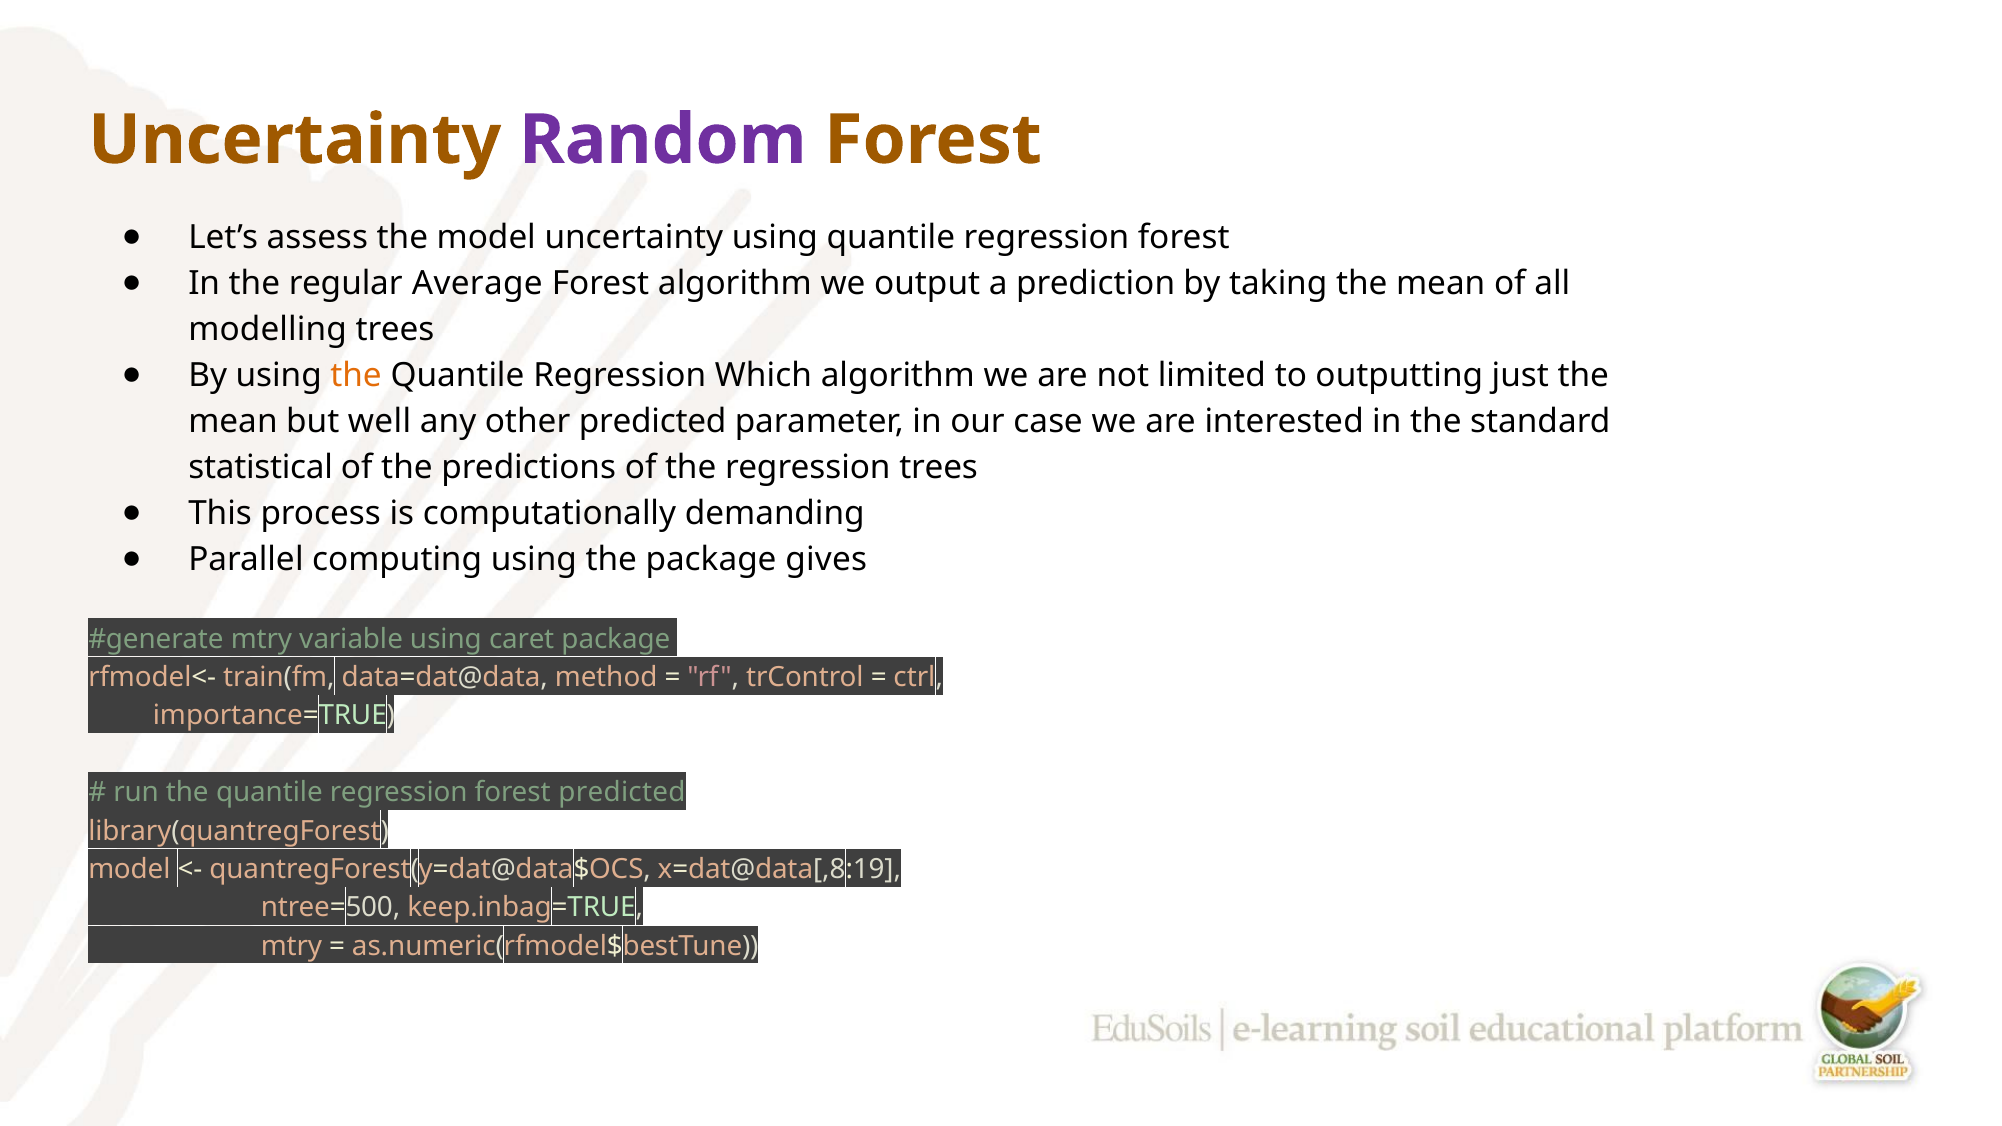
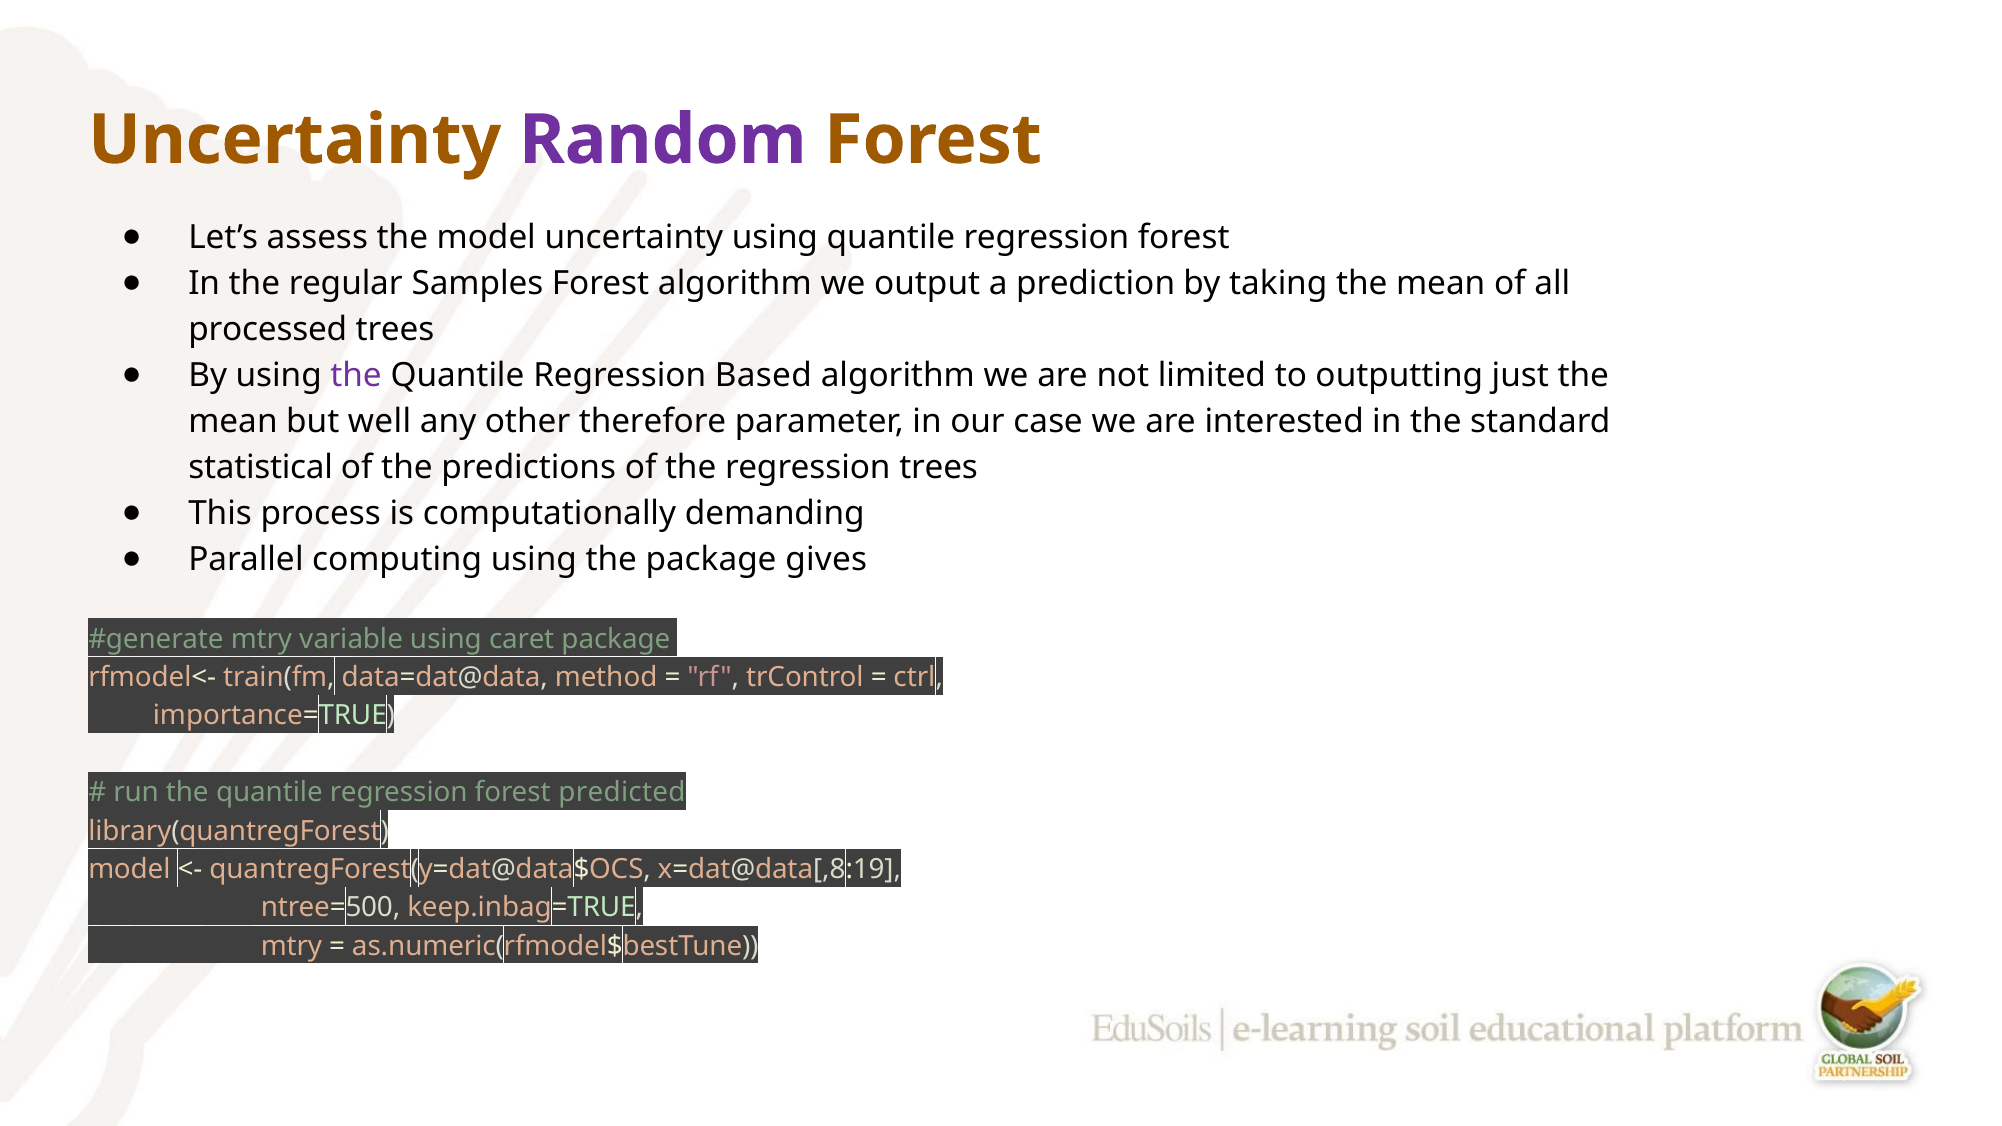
Average: Average -> Samples
modelling: modelling -> processed
the at (356, 375) colour: orange -> purple
Which: Which -> Based
other predicted: predicted -> therefore
